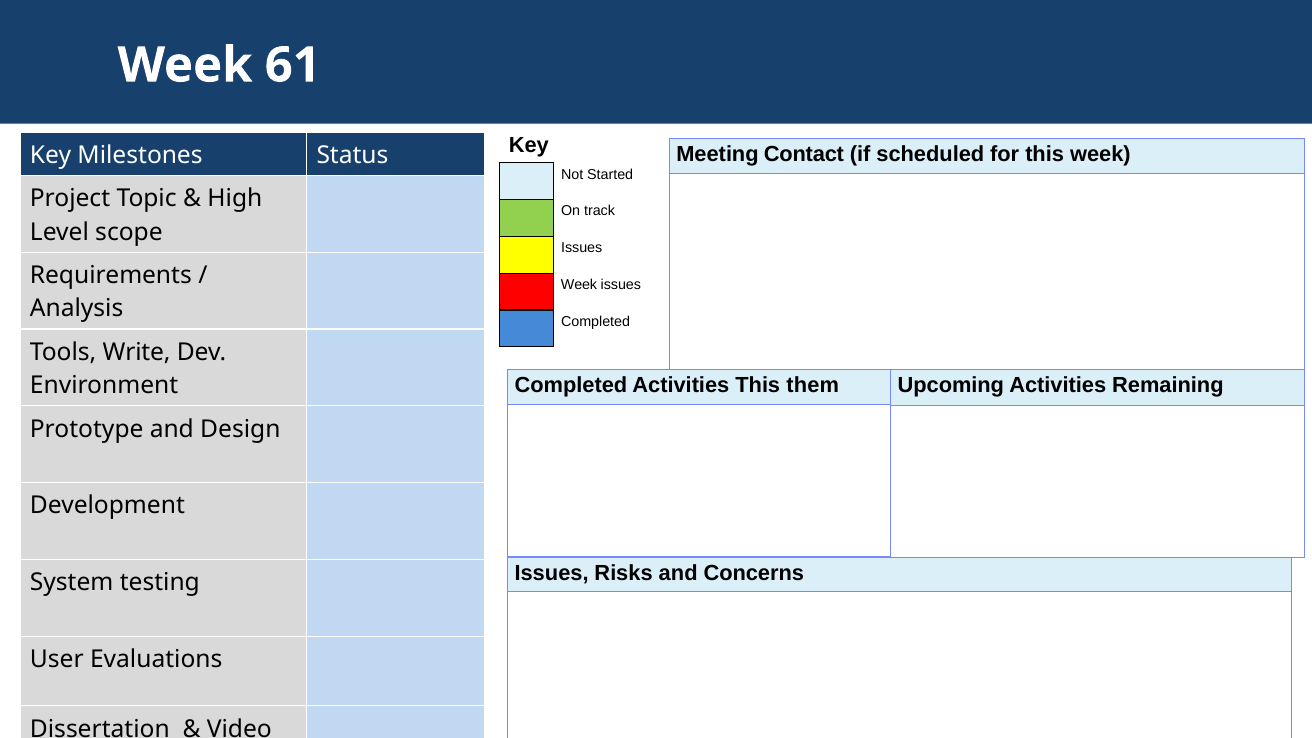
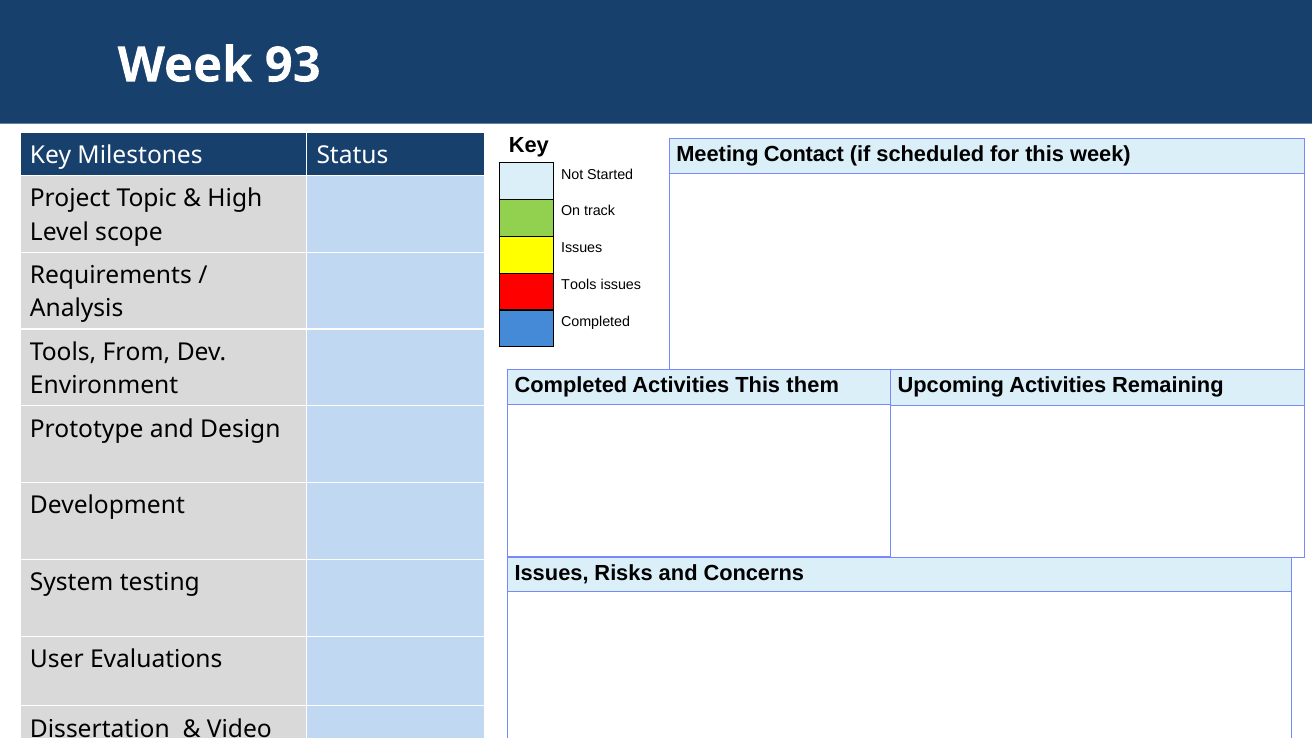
61: 61 -> 93
Week at (579, 285): Week -> Tools
Write: Write -> From
